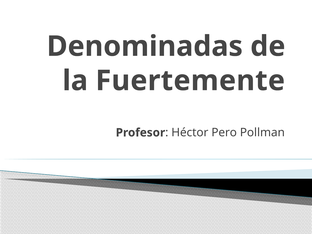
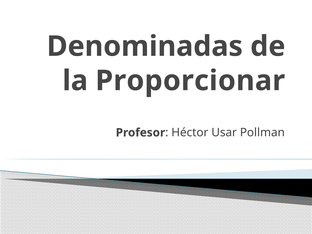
Fuertemente: Fuertemente -> Proporcionar
Pero: Pero -> Usar
